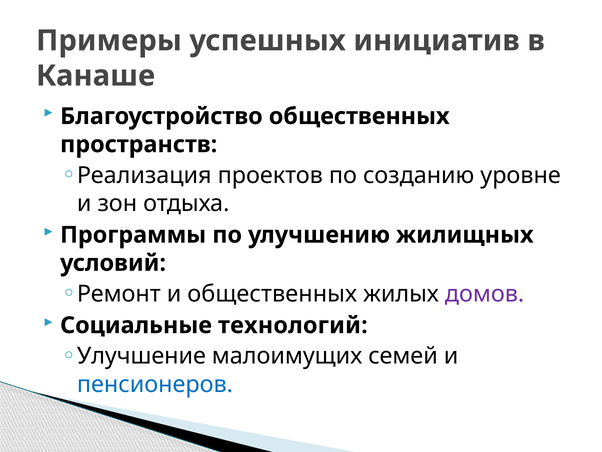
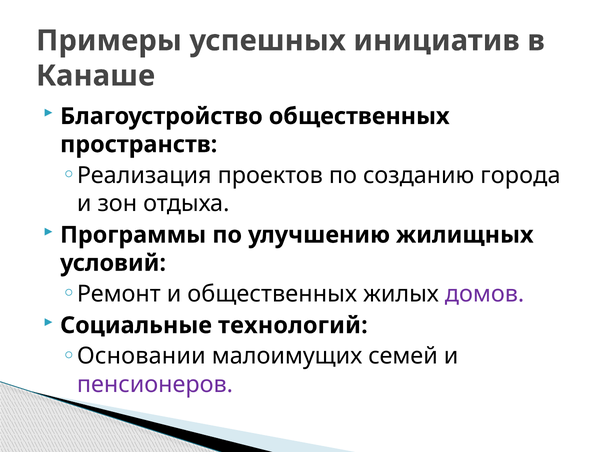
уровне: уровне -> города
Улучшение: Улучшение -> Основании
пенсионеров colour: blue -> purple
